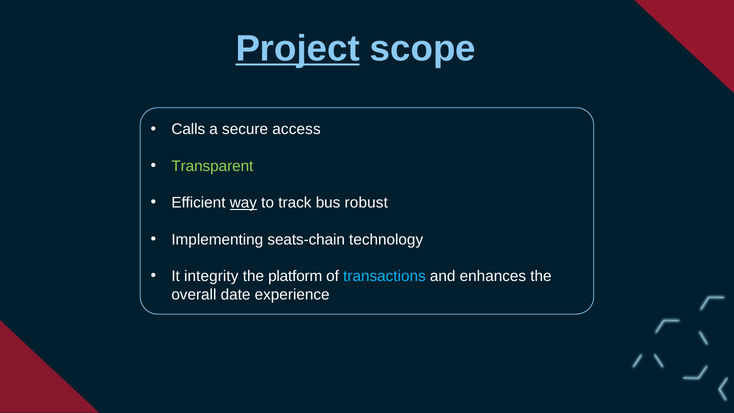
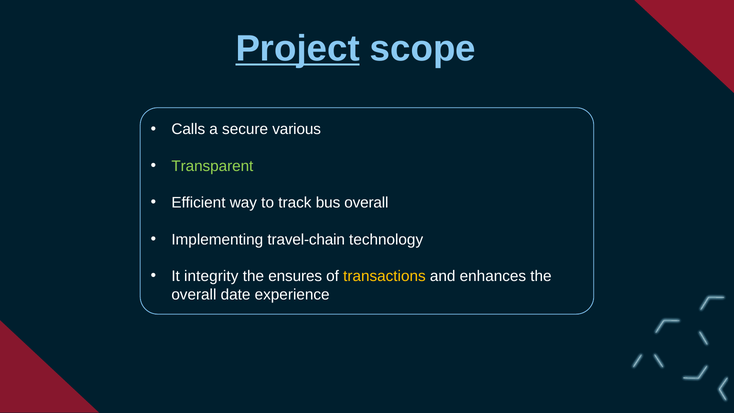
access: access -> various
way underline: present -> none
bus robust: robust -> overall
seats-chain: seats-chain -> travel-chain
platform: platform -> ensures
transactions colour: light blue -> yellow
